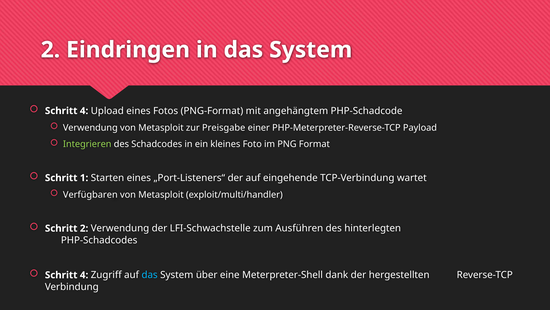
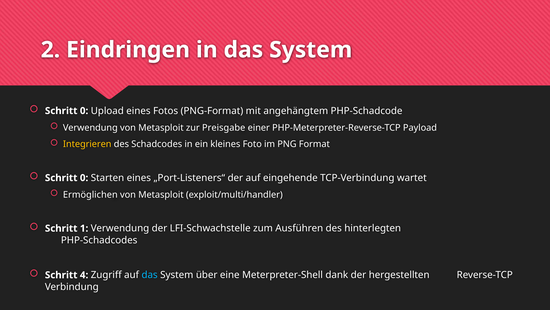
4 at (84, 111): 4 -> 0
Integrieren colour: light green -> yellow
1 at (84, 178): 1 -> 0
Verfügbaren: Verfügbaren -> Ermöglichen
Schritt 2: 2 -> 1
